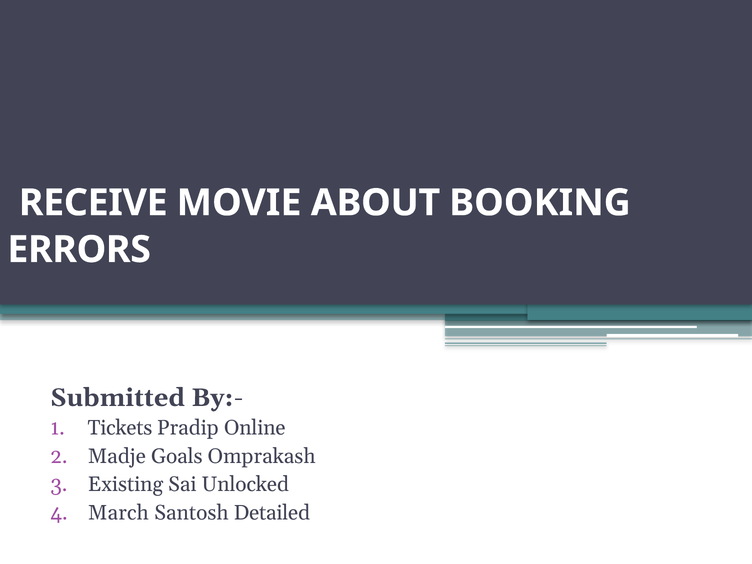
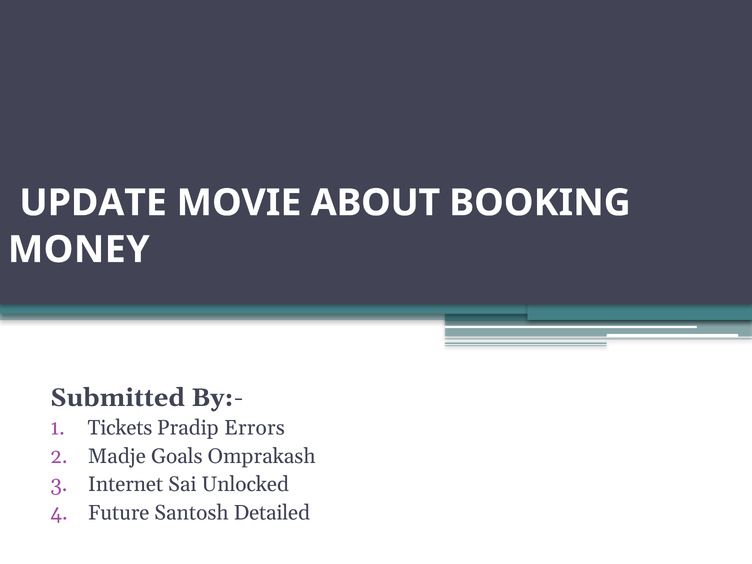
RECEIVE: RECEIVE -> UPDATE
ERRORS: ERRORS -> MONEY
Online: Online -> Errors
Existing: Existing -> Internet
March: March -> Future
